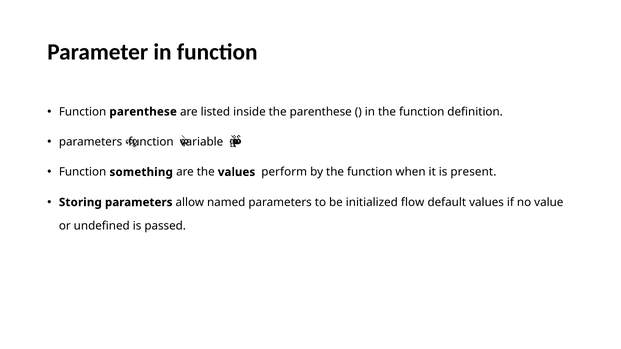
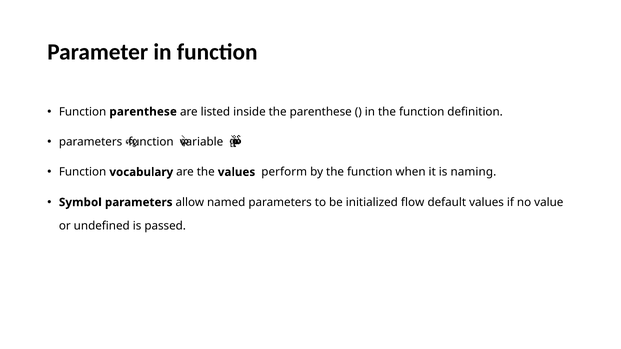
something: something -> vocabulary
present: present -> naming
Storing: Storing -> Symbol
